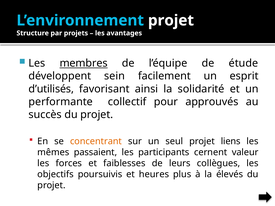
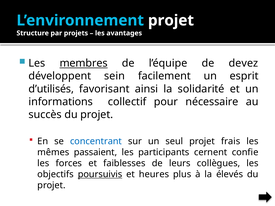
étude: étude -> devez
performante: performante -> informations
approuvés: approuvés -> nécessaire
concentrant colour: orange -> blue
liens: liens -> frais
valeur: valeur -> confie
poursuivis underline: none -> present
